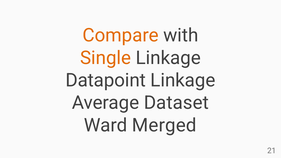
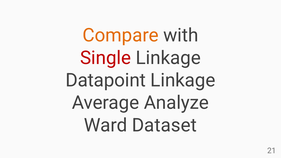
Single colour: orange -> red
Dataset: Dataset -> Analyze
Merged: Merged -> Dataset
